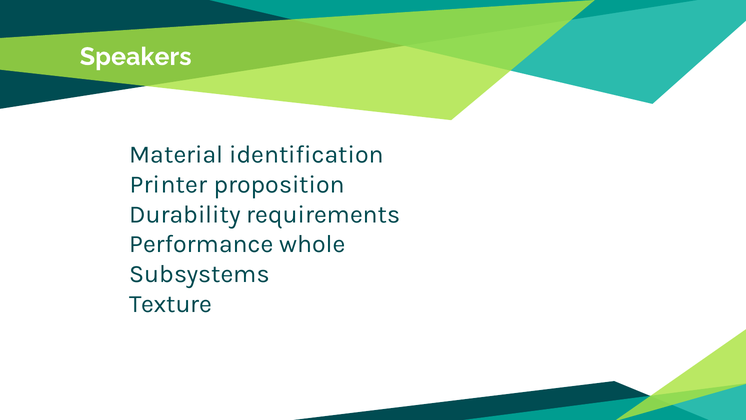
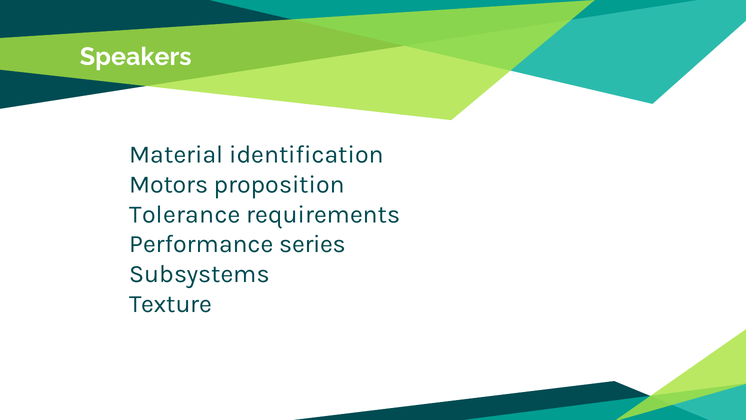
Printer: Printer -> Motors
Durability: Durability -> Tolerance
whole: whole -> series
